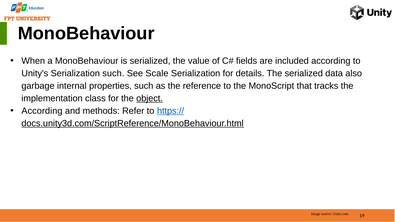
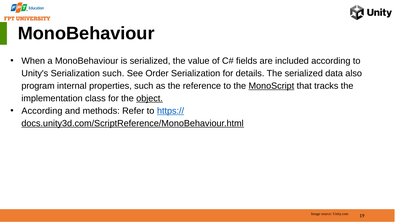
Scale: Scale -> Order
garbage: garbage -> program
MonoScript underline: none -> present
